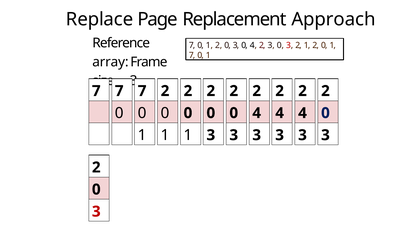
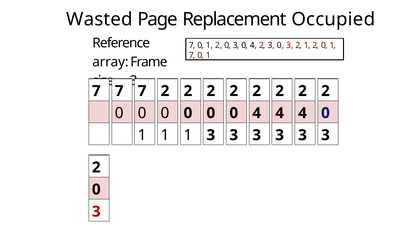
Replace: Replace -> Wasted
Approach: Approach -> Occupied
